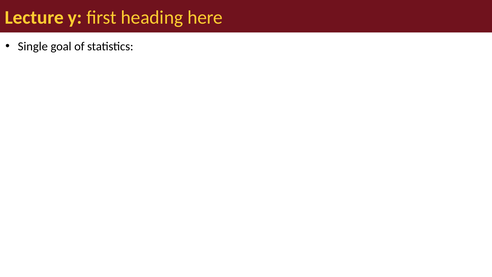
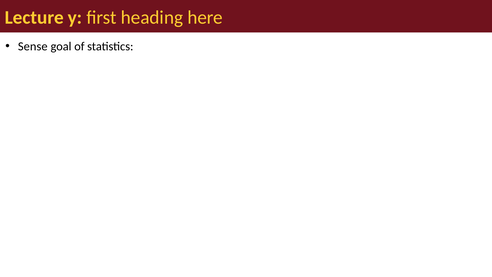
Single: Single -> Sense
